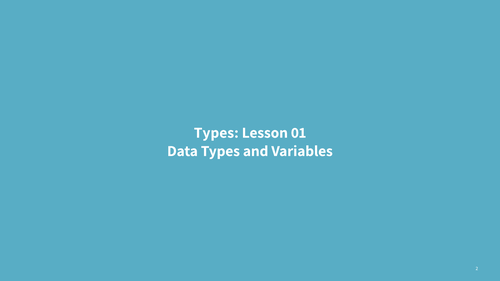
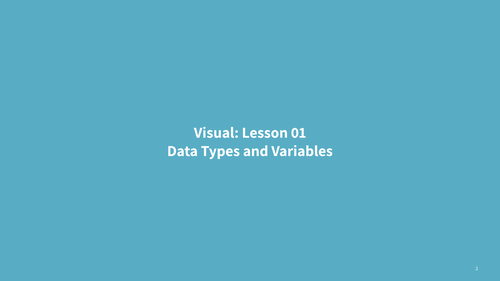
Types at (216, 133): Types -> Visual
